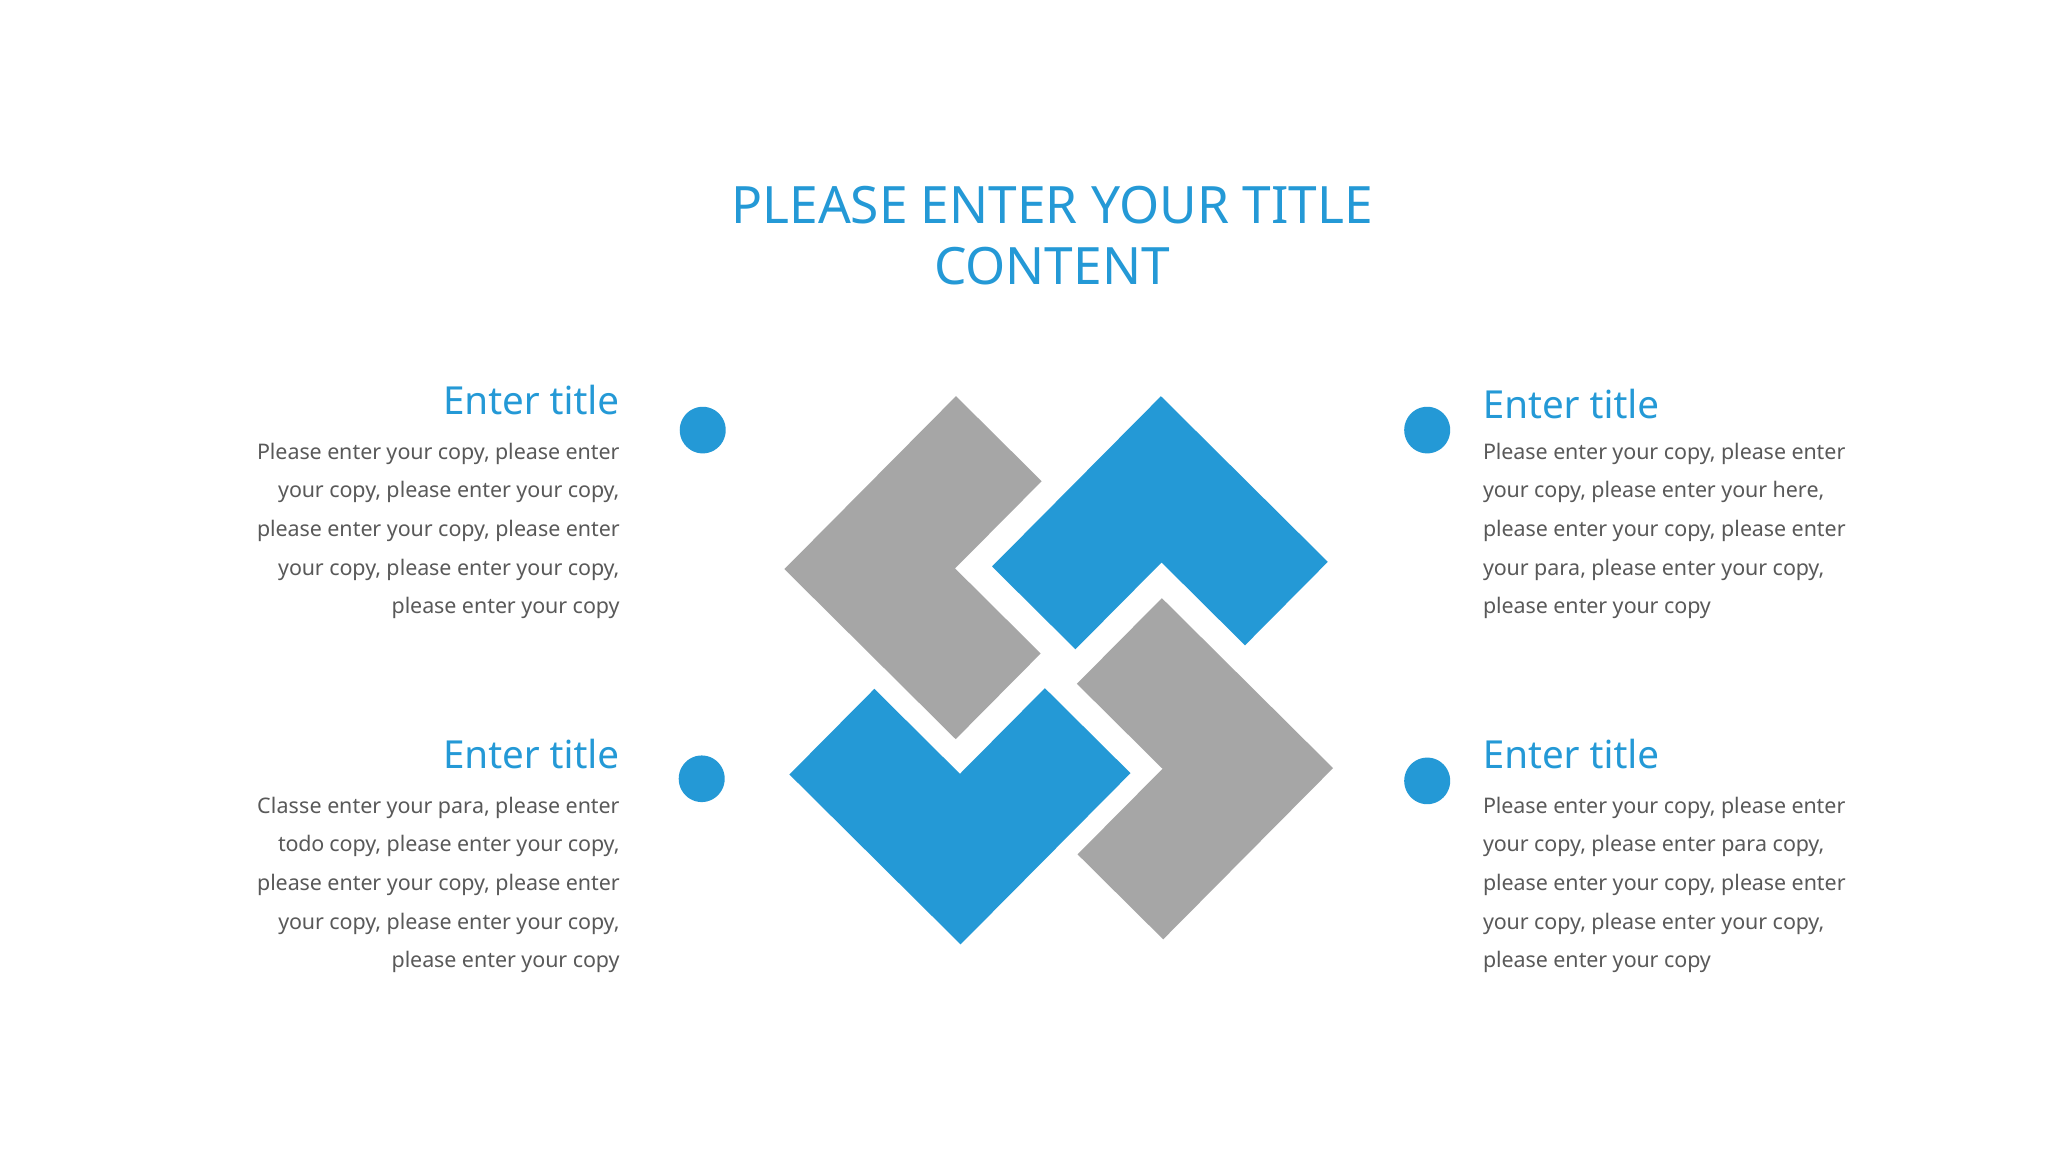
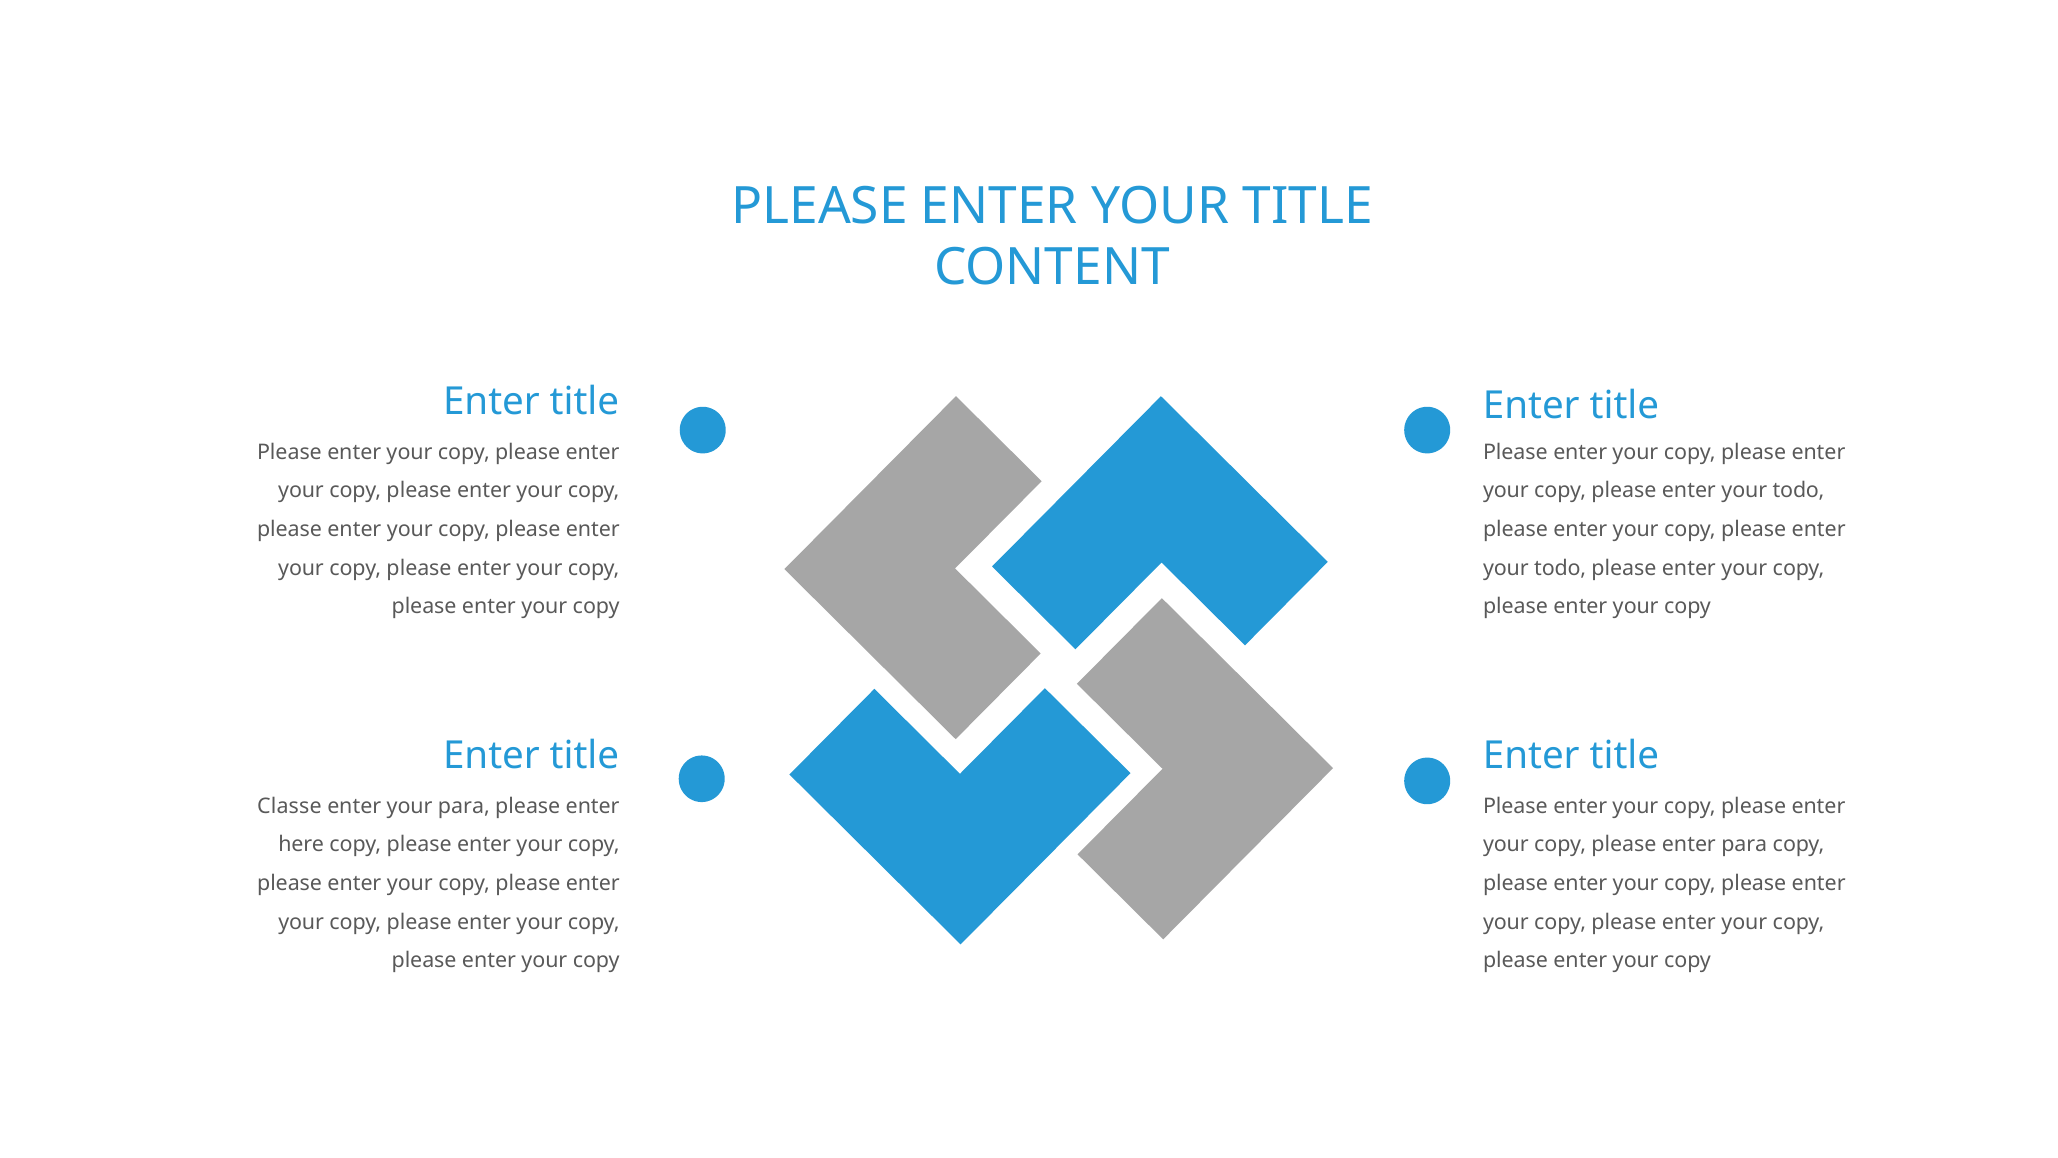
here at (1799, 491): here -> todo
para at (1560, 568): para -> todo
todo: todo -> here
